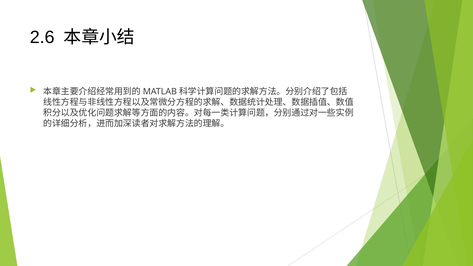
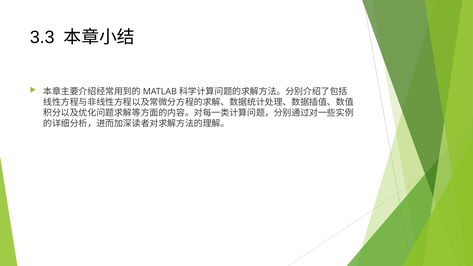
2.6: 2.6 -> 3.3
